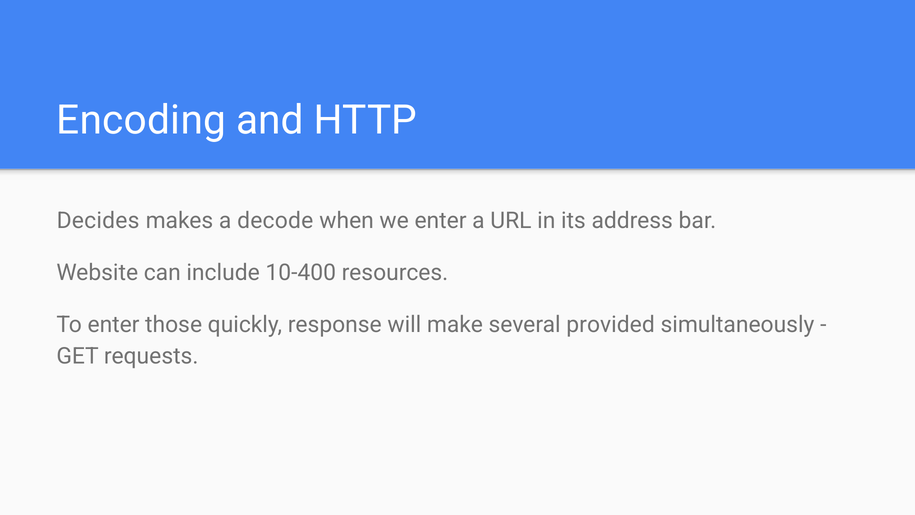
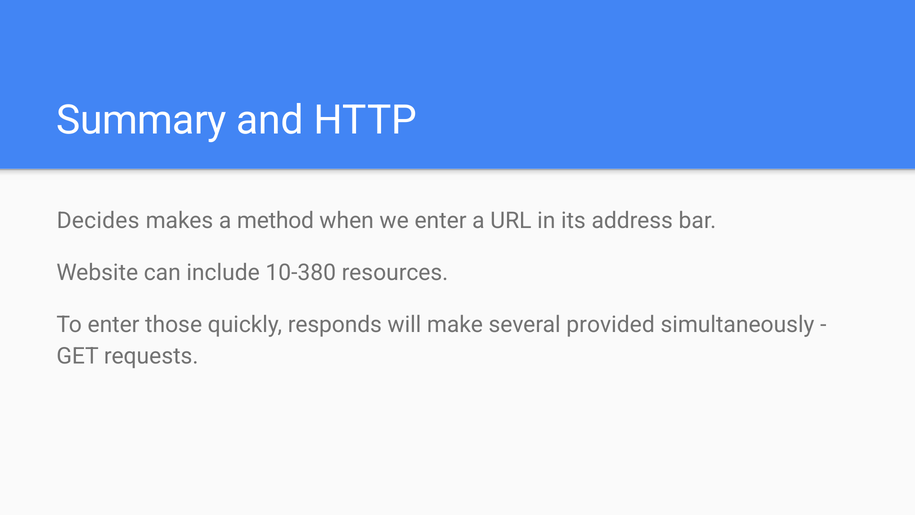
Encoding: Encoding -> Summary
decode: decode -> method
10-400: 10-400 -> 10-380
response: response -> responds
